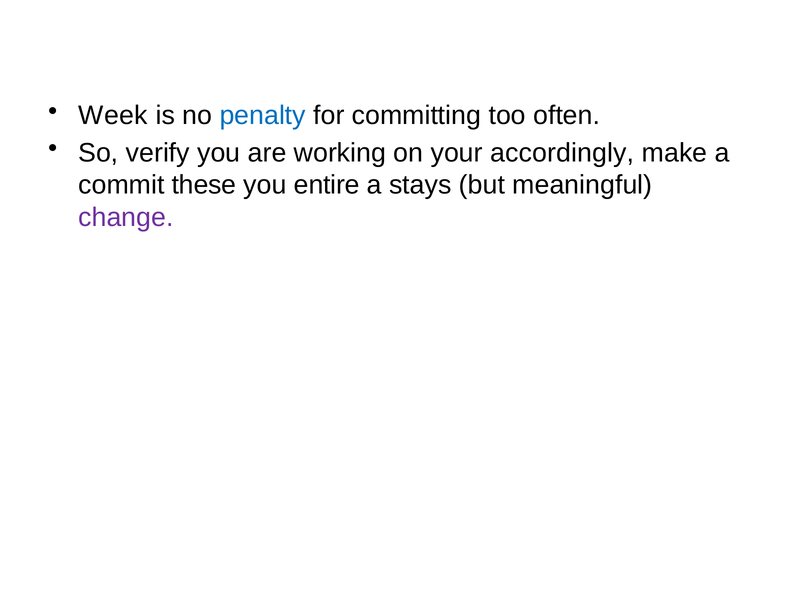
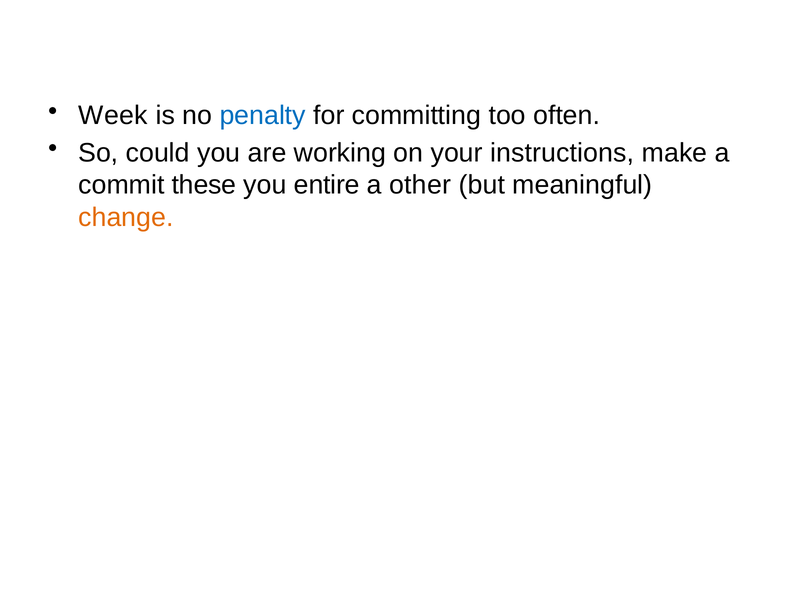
verify: verify -> could
accordingly: accordingly -> instructions
stays: stays -> other
change colour: purple -> orange
